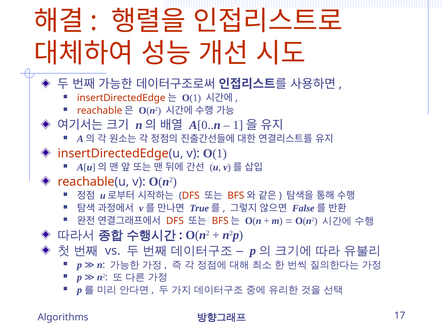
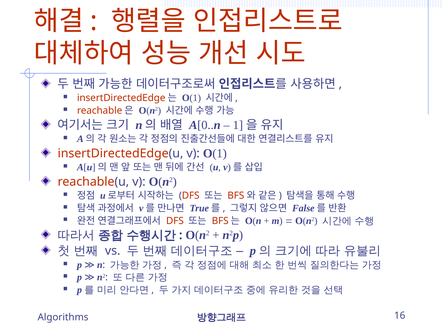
17: 17 -> 16
